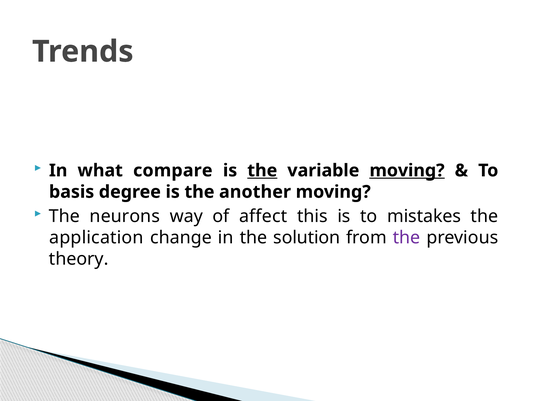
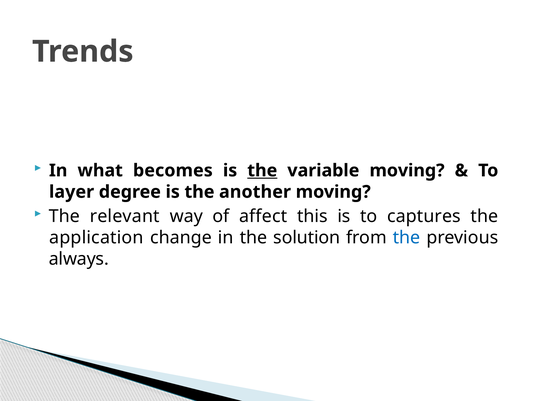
compare: compare -> becomes
moving at (407, 171) underline: present -> none
basis: basis -> layer
neurons: neurons -> relevant
mistakes: mistakes -> captures
the at (407, 238) colour: purple -> blue
theory: theory -> always
